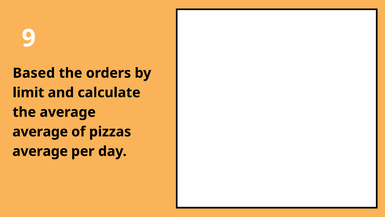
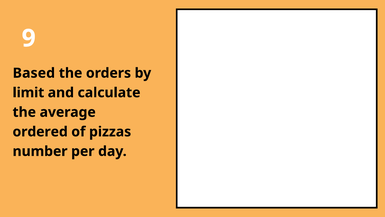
average at (40, 131): average -> ordered
average at (40, 151): average -> number
